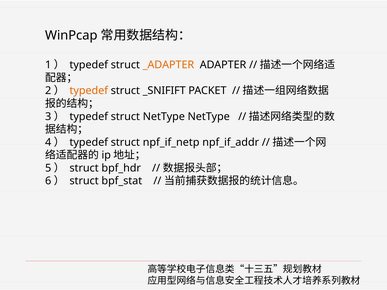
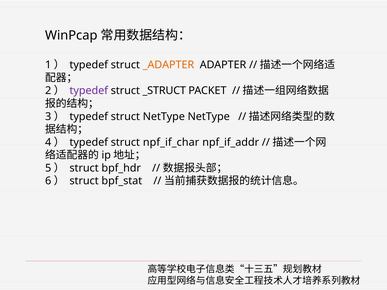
typedef at (89, 91) colour: orange -> purple
_SNIFIFT: _SNIFIFT -> _STRUCT
npf_if_netp: npf_if_netp -> npf_if_char
